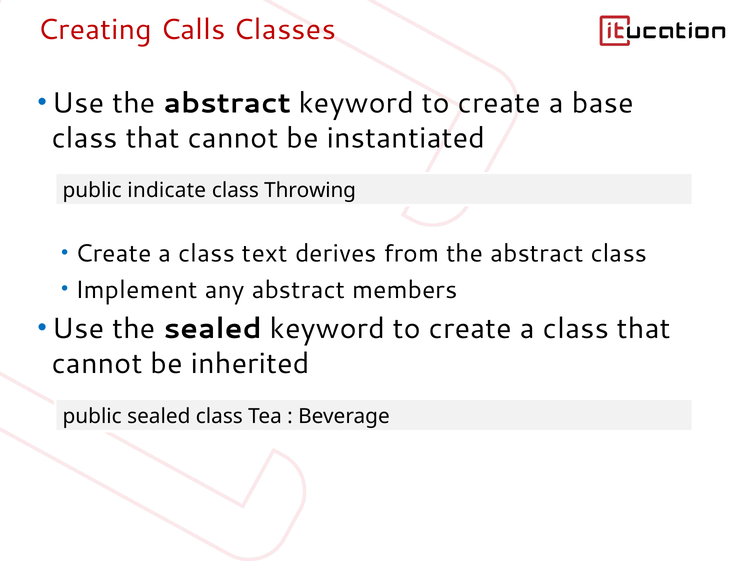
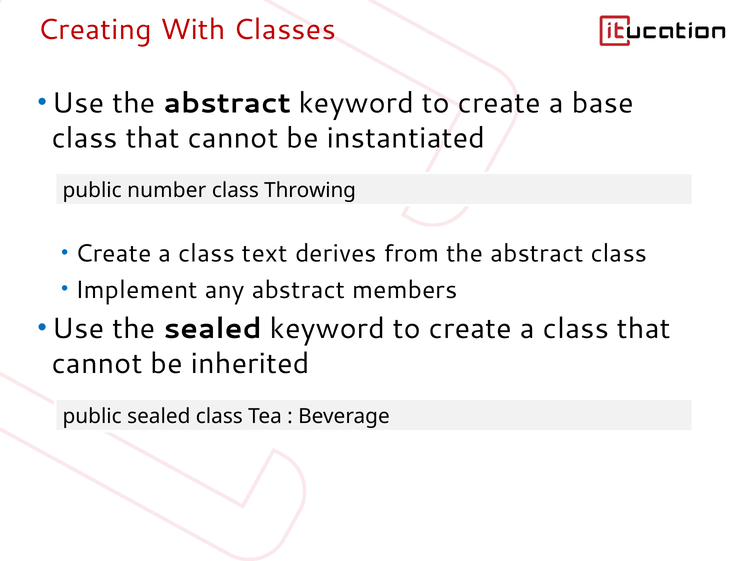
Calls: Calls -> With
indicate: indicate -> number
